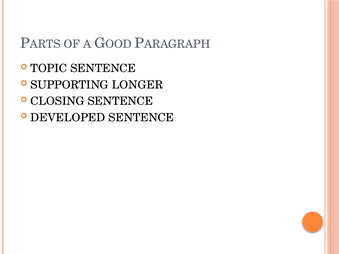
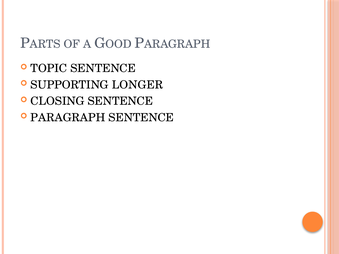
DEVELOPED: DEVELOPED -> PARAGRAPH
